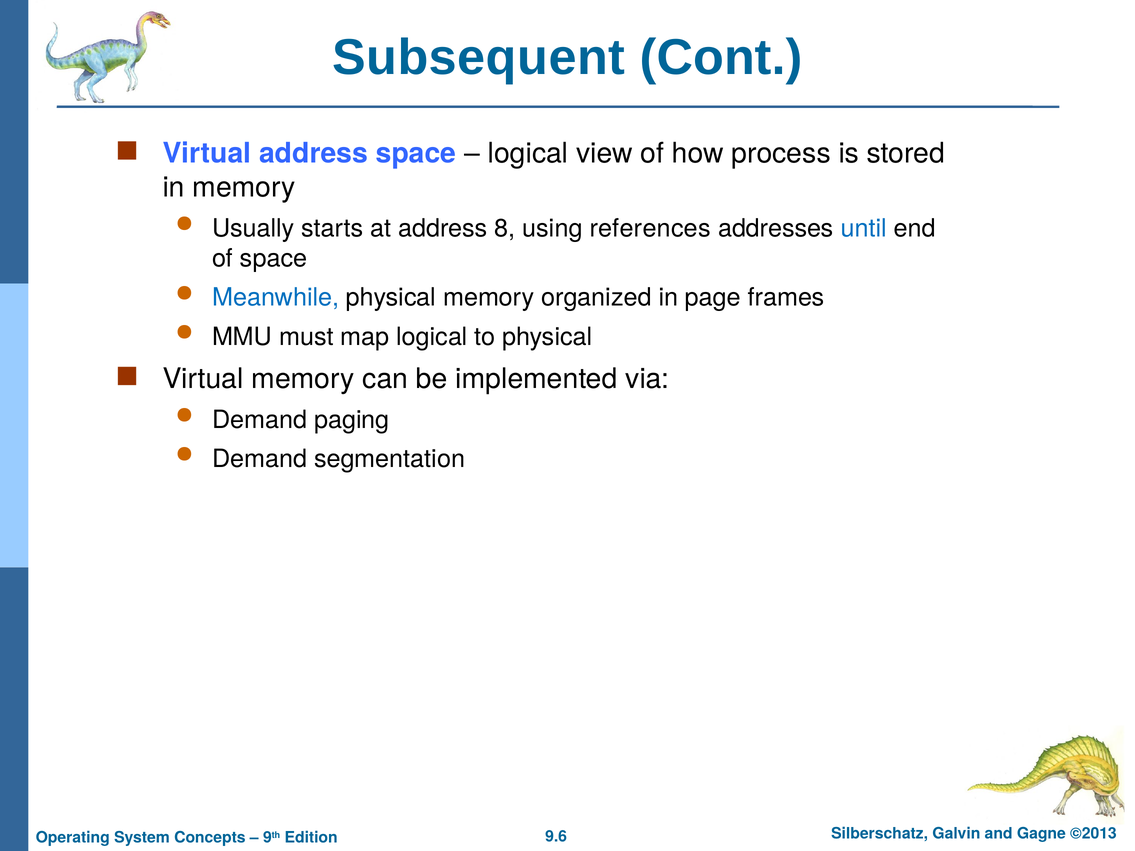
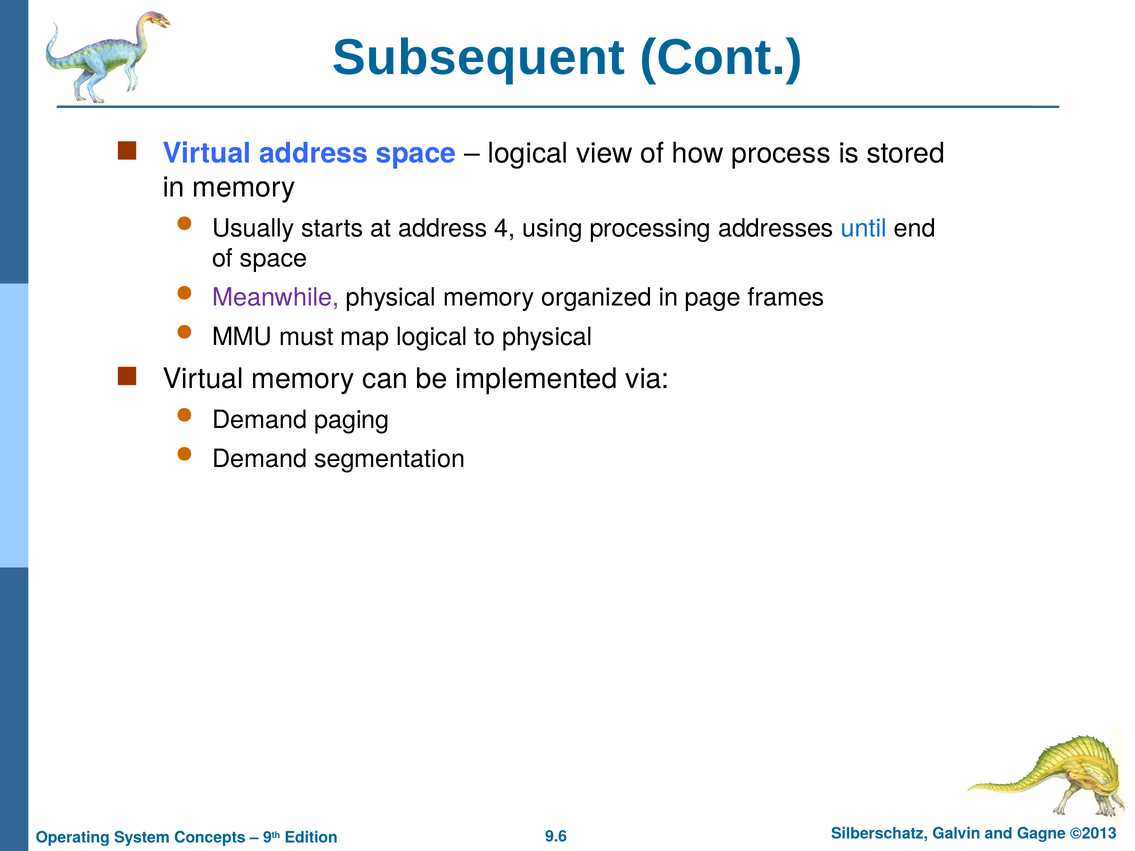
8: 8 -> 4
references: references -> processing
Meanwhile colour: blue -> purple
